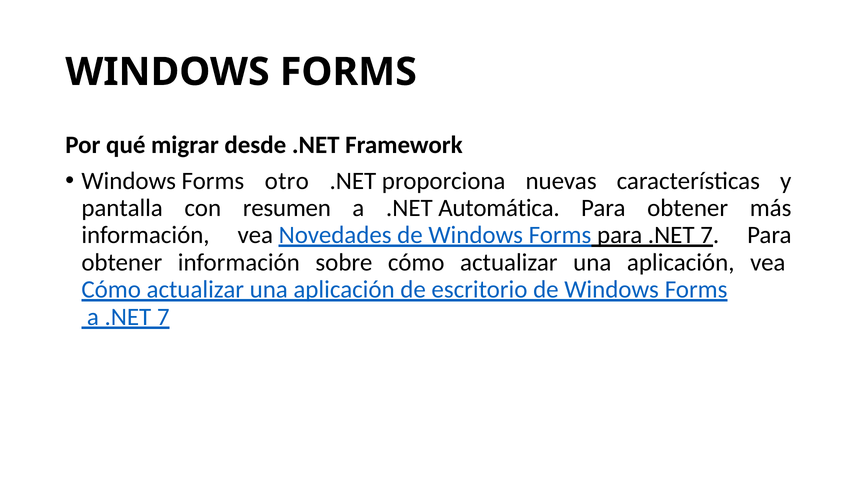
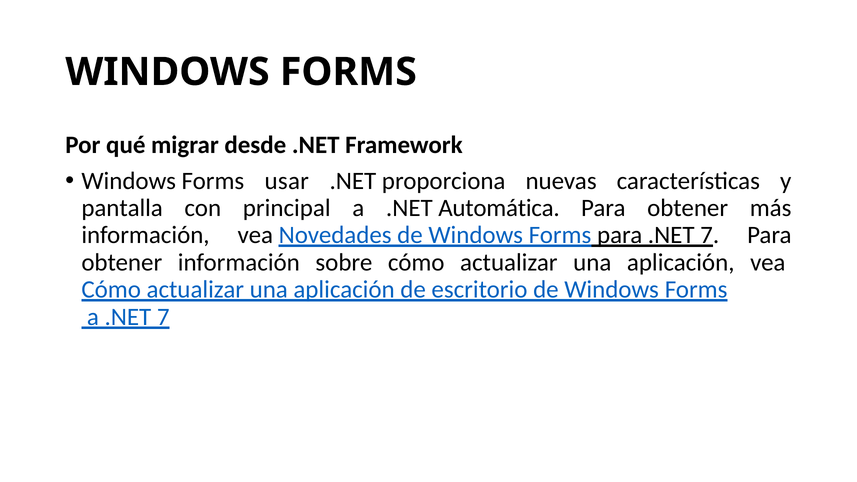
otro: otro -> usar
resumen: resumen -> principal
